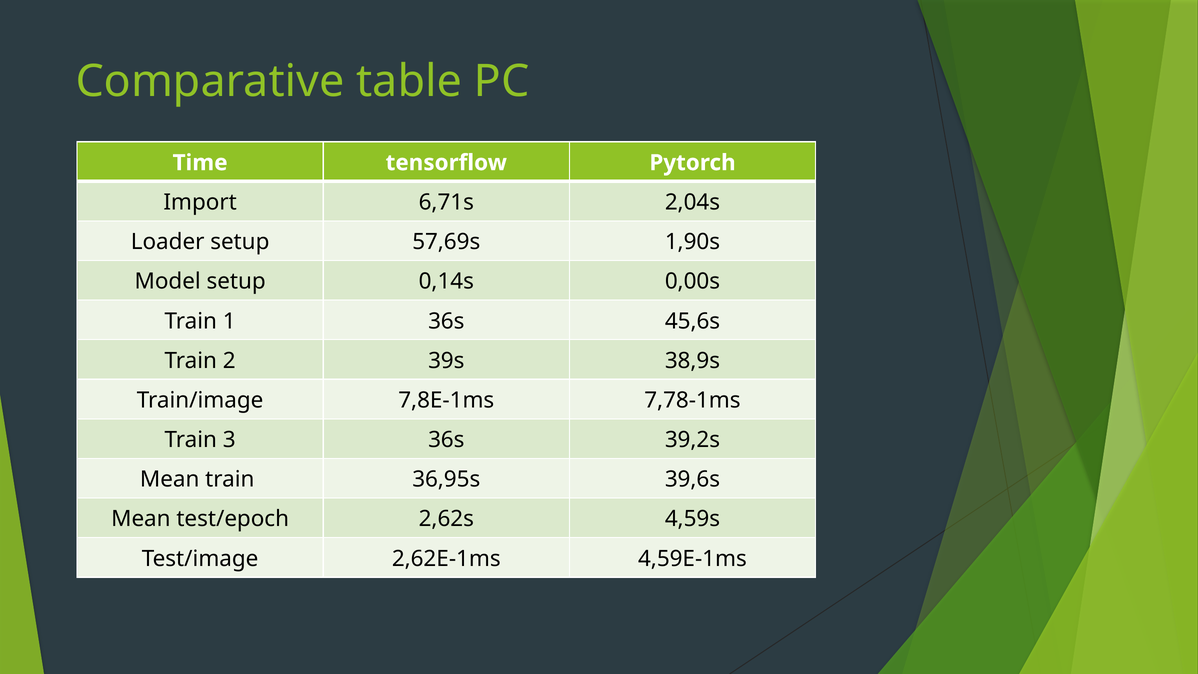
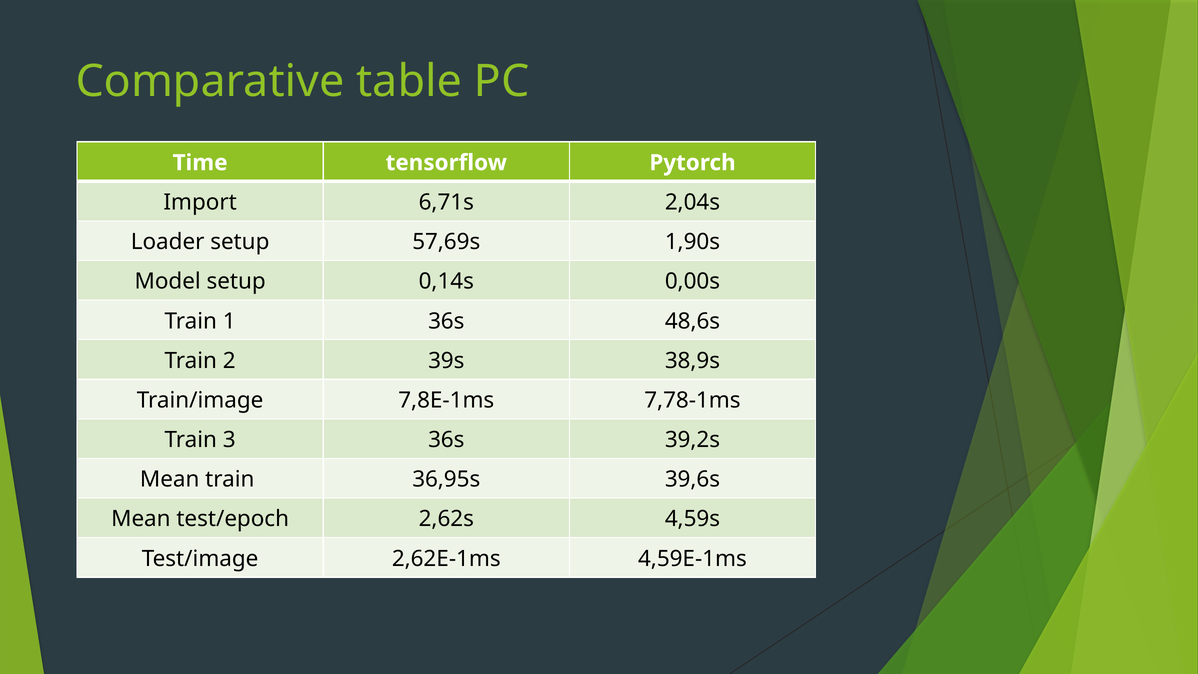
45,6s: 45,6s -> 48,6s
